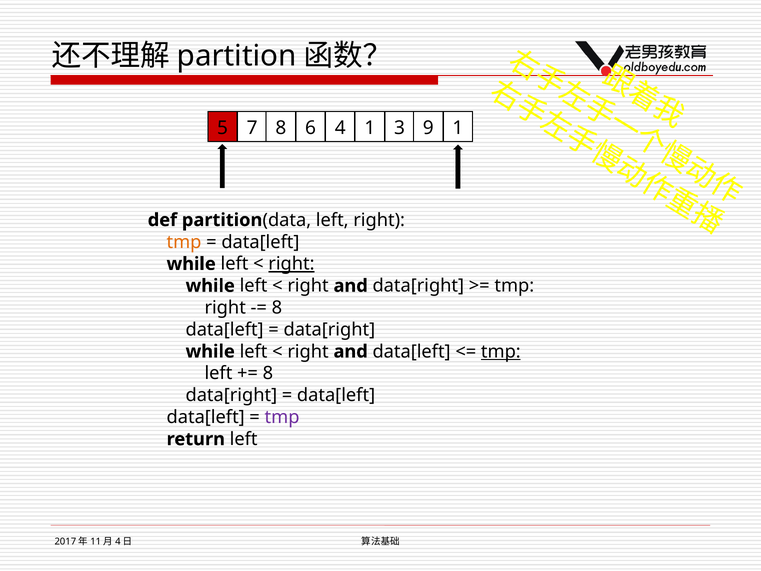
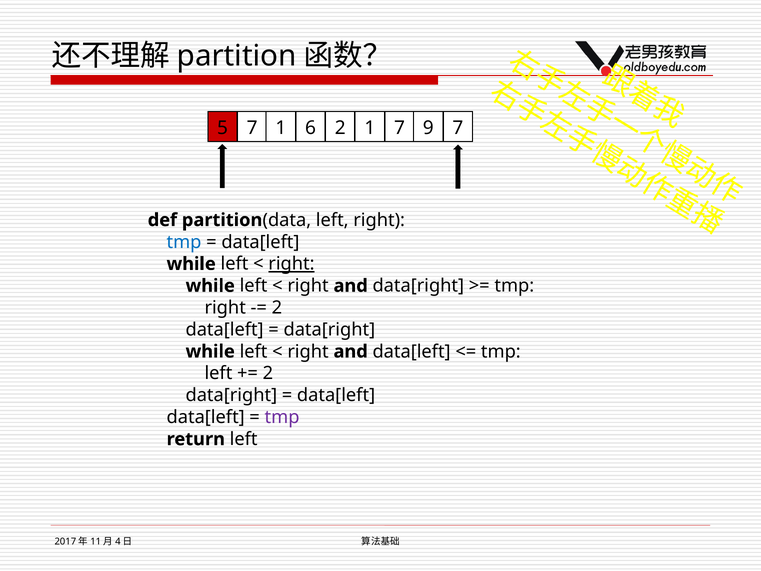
7 8: 8 -> 1
6 4: 4 -> 2
1 3: 3 -> 7
9 1: 1 -> 7
tmp at (184, 242) colour: orange -> blue
8 at (277, 308): 8 -> 2
tmp at (501, 351) underline: present -> none
8 at (268, 373): 8 -> 2
